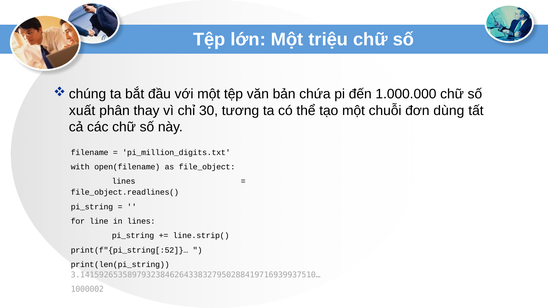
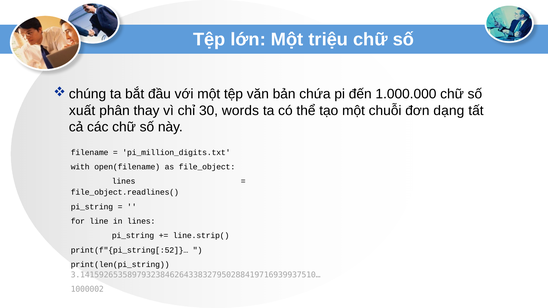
tương: tương -> words
dùng: dùng -> dạng
